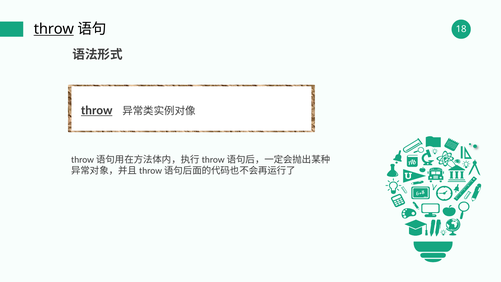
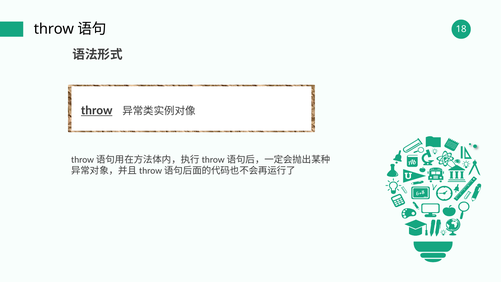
throw at (54, 29) underline: present -> none
